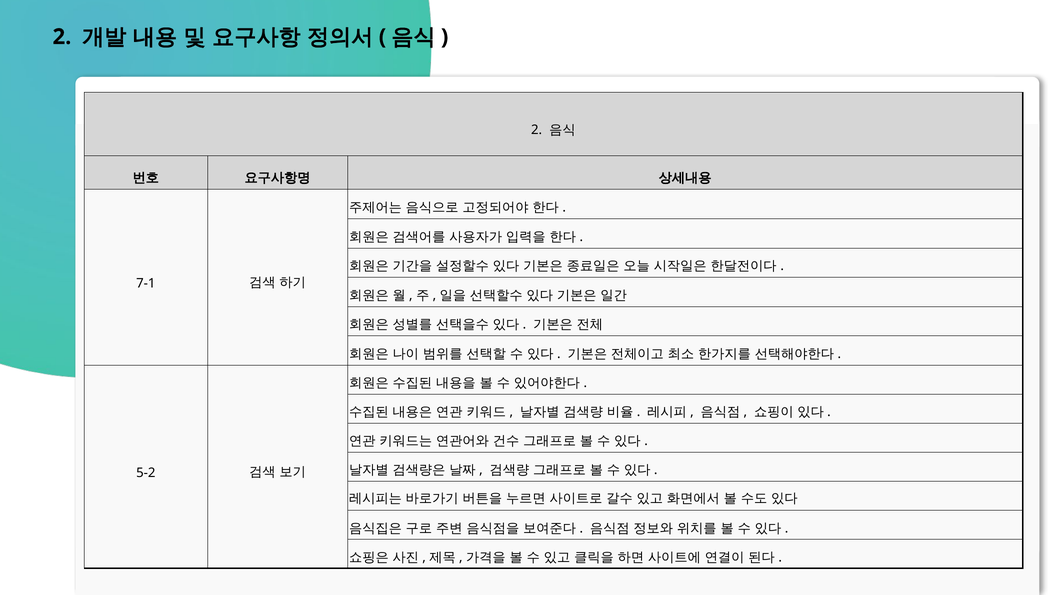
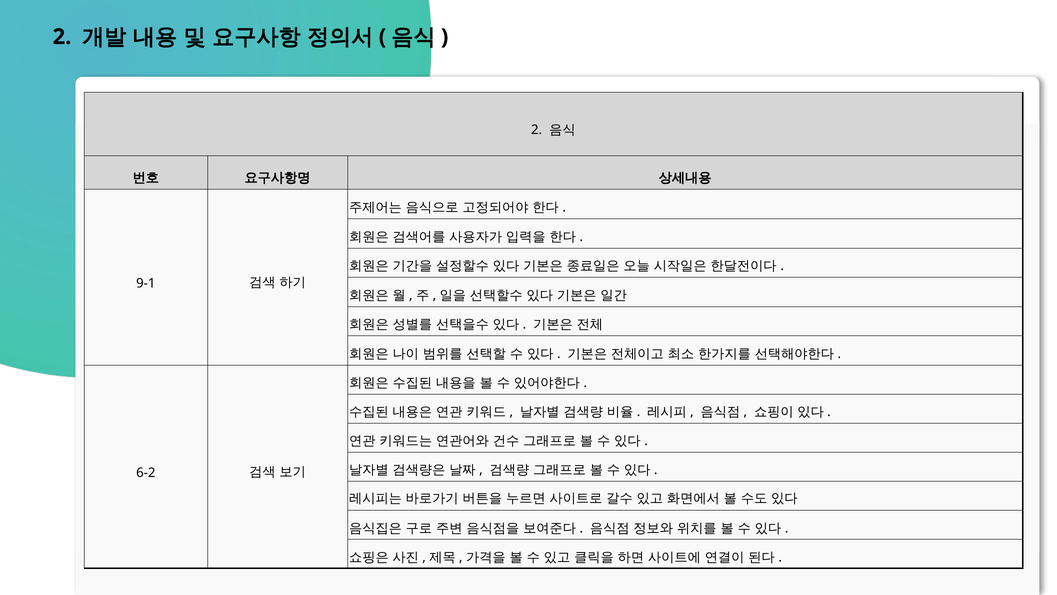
7-1: 7-1 -> 9-1
5-2: 5-2 -> 6-2
